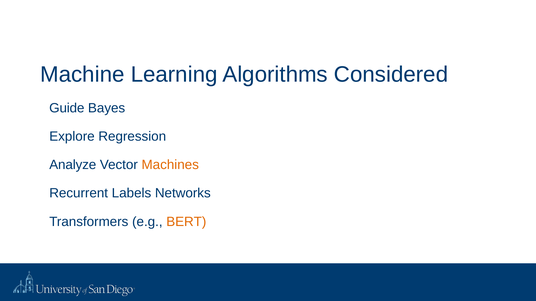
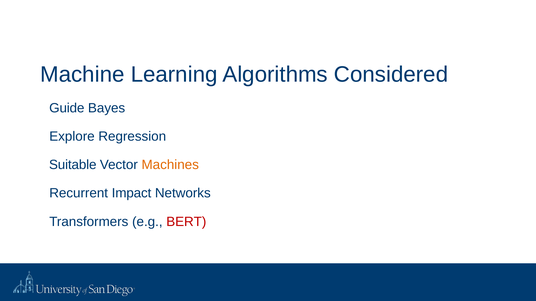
Analyze: Analyze -> Suitable
Labels: Labels -> Impact
BERT colour: orange -> red
